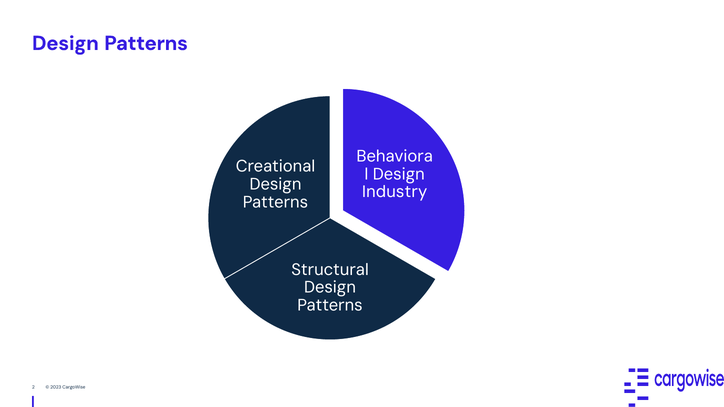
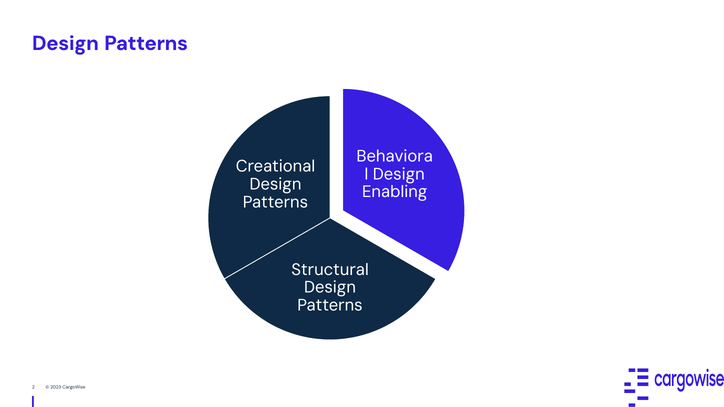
Industry: Industry -> Enabling
